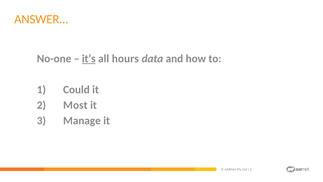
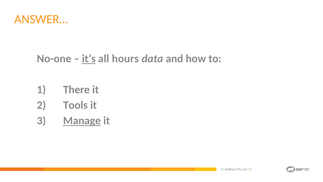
Could: Could -> There
Most: Most -> Tools
Manage underline: none -> present
